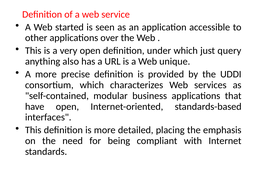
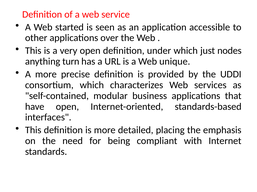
query: query -> nodes
also: also -> turn
